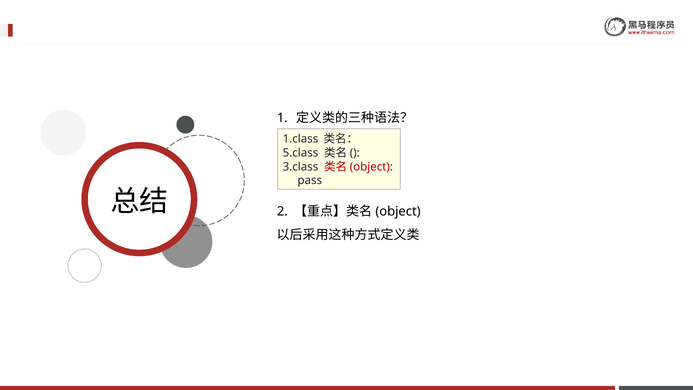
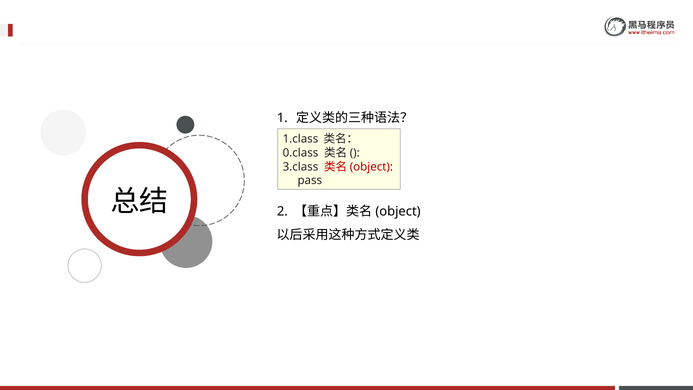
5.class: 5.class -> 0.class
